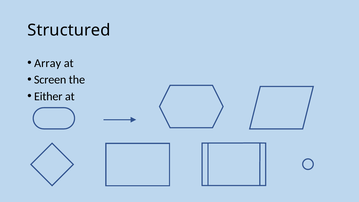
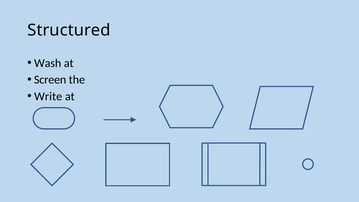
Array: Array -> Wash
Either: Either -> Write
